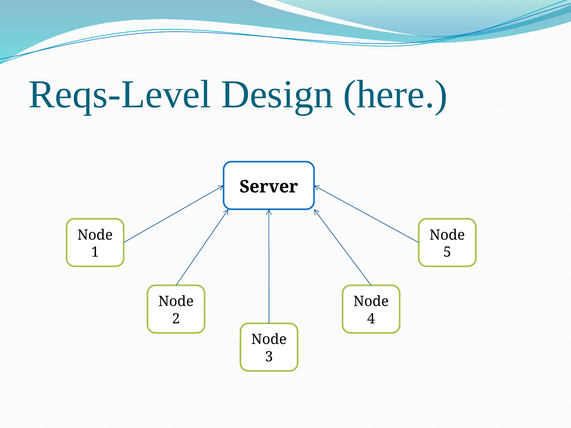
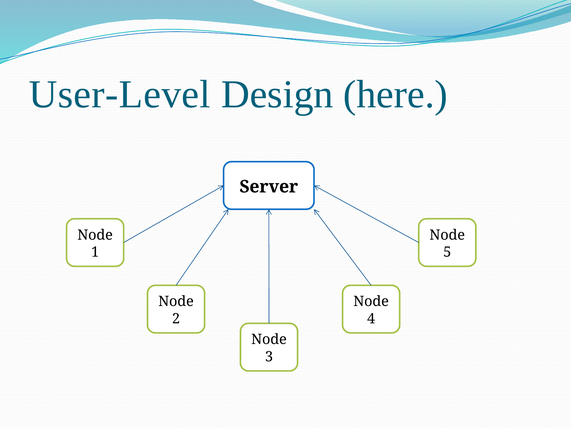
Reqs-Level: Reqs-Level -> User-Level
